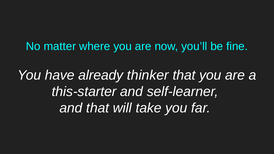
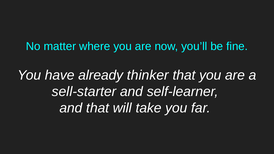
this-starter: this-starter -> sell-starter
